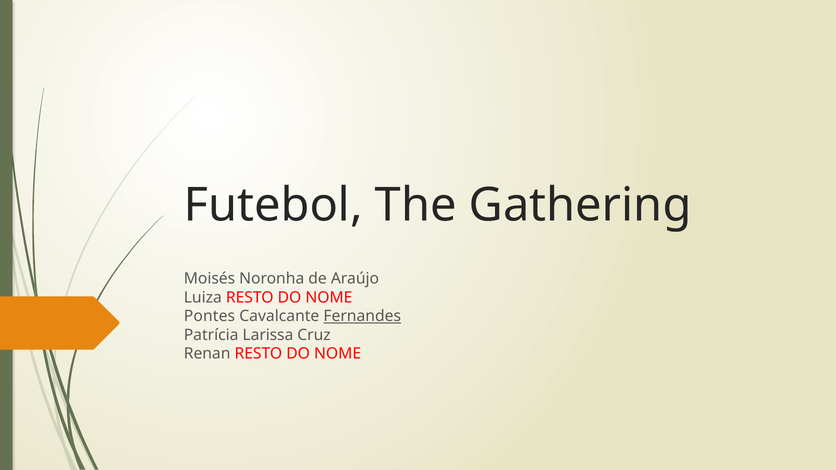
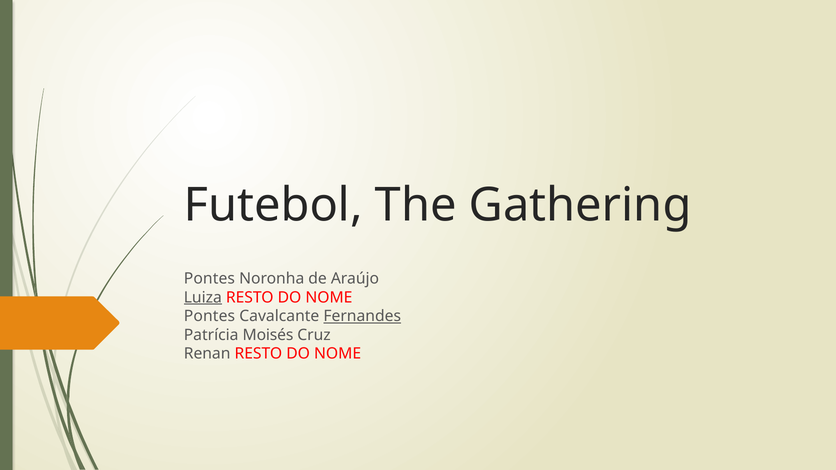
Moisés at (209, 279): Moisés -> Pontes
Luiza underline: none -> present
Larissa: Larissa -> Moisés
